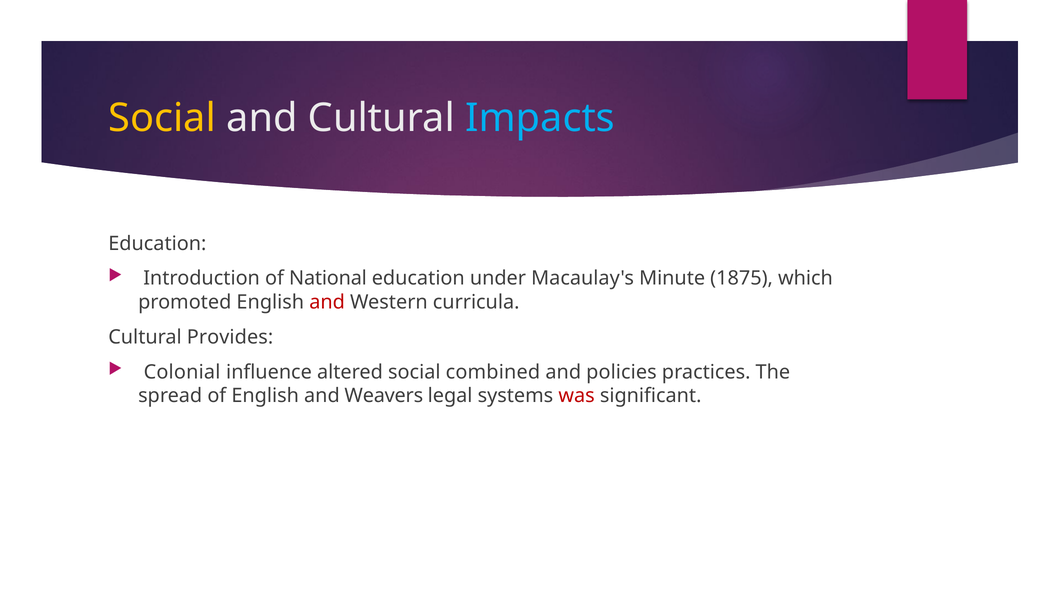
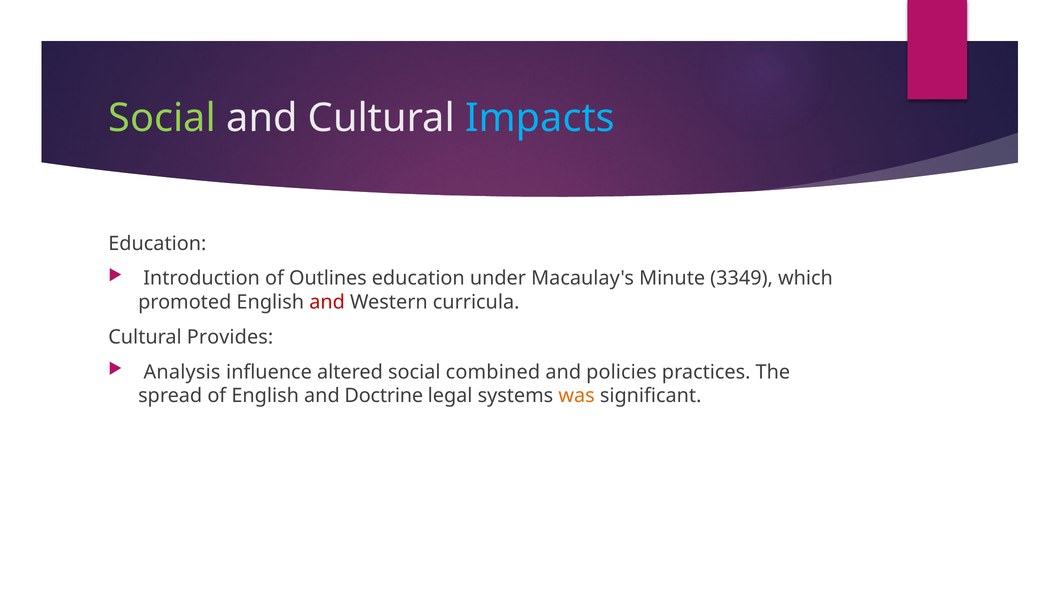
Social at (162, 118) colour: yellow -> light green
National: National -> Outlines
1875: 1875 -> 3349
Colonial: Colonial -> Analysis
Weavers: Weavers -> Doctrine
was colour: red -> orange
